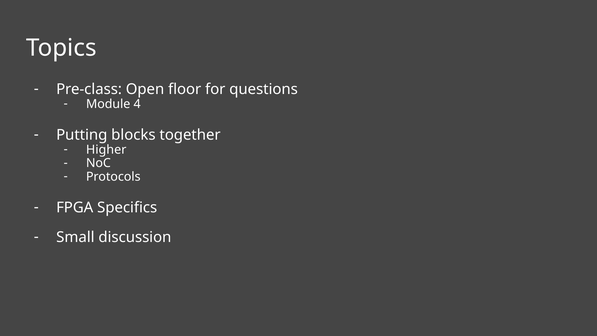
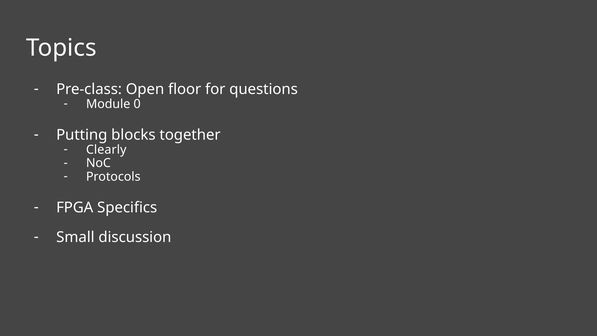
4: 4 -> 0
Higher: Higher -> Clearly
